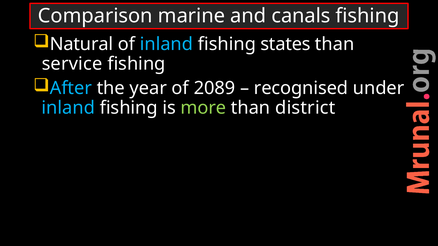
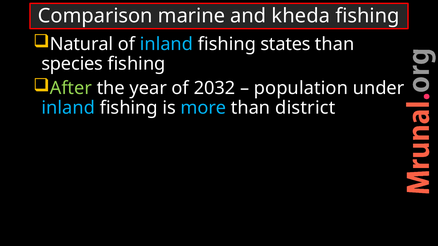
canals: canals -> kheda
service: service -> species
After colour: light blue -> light green
2089: 2089 -> 2032
recognised: recognised -> population
more colour: light green -> light blue
